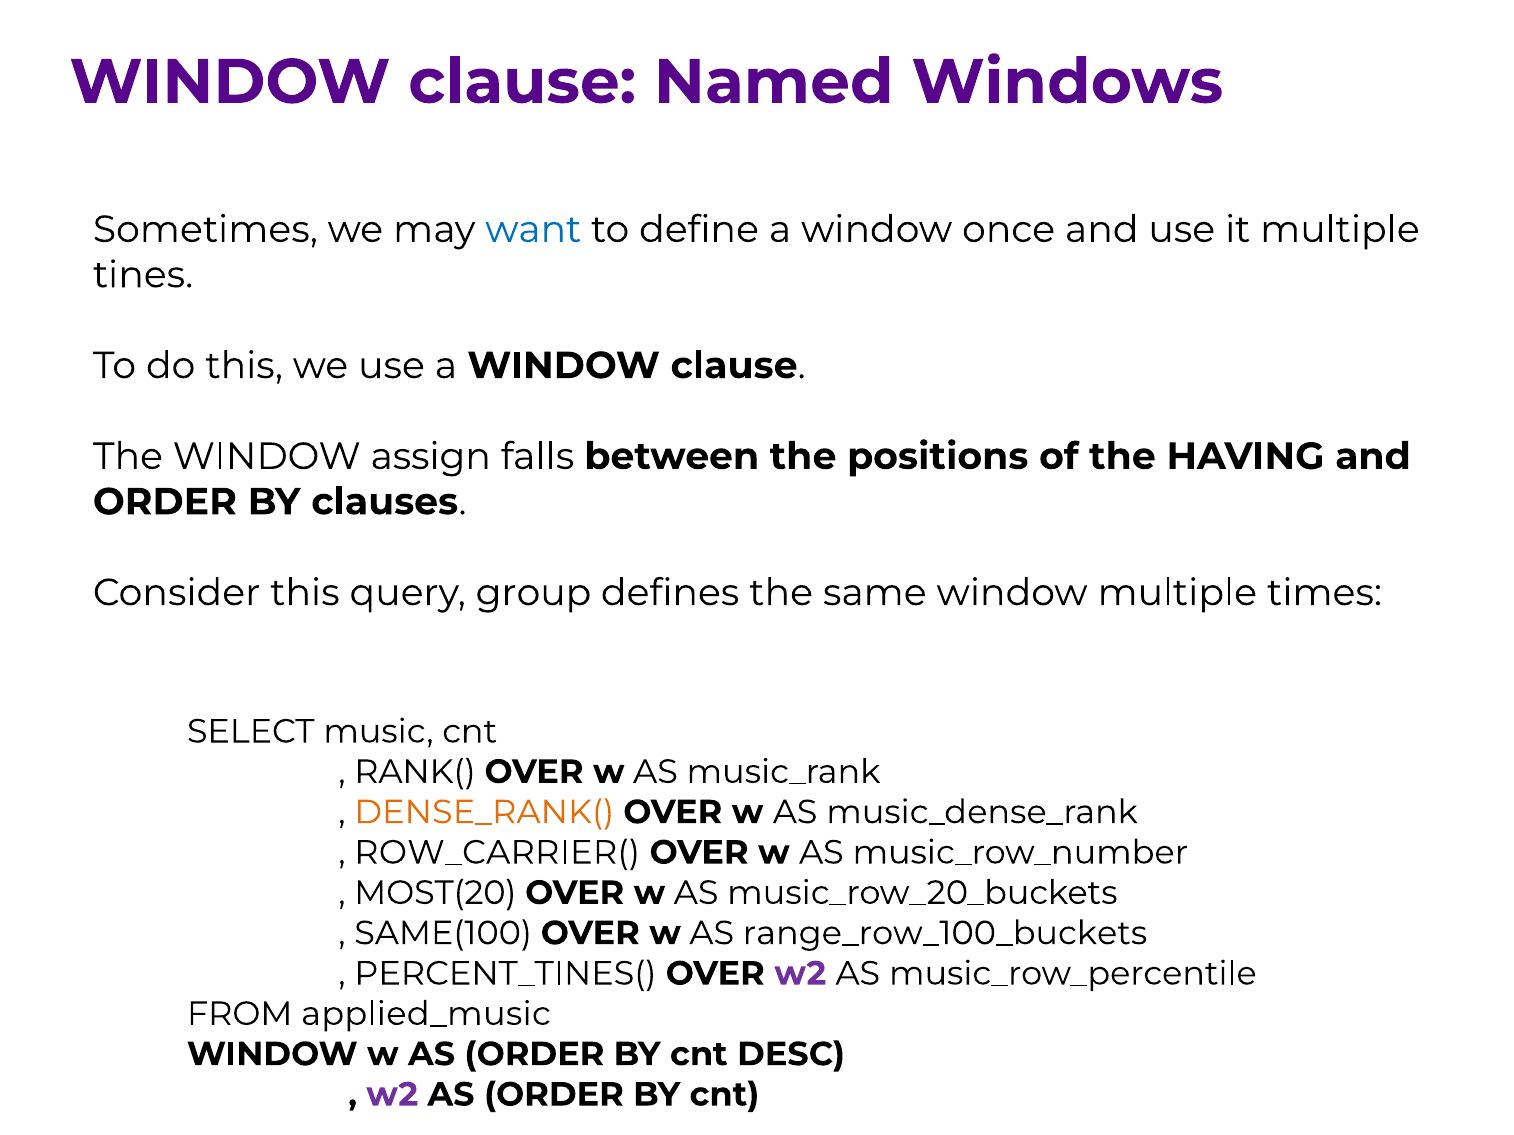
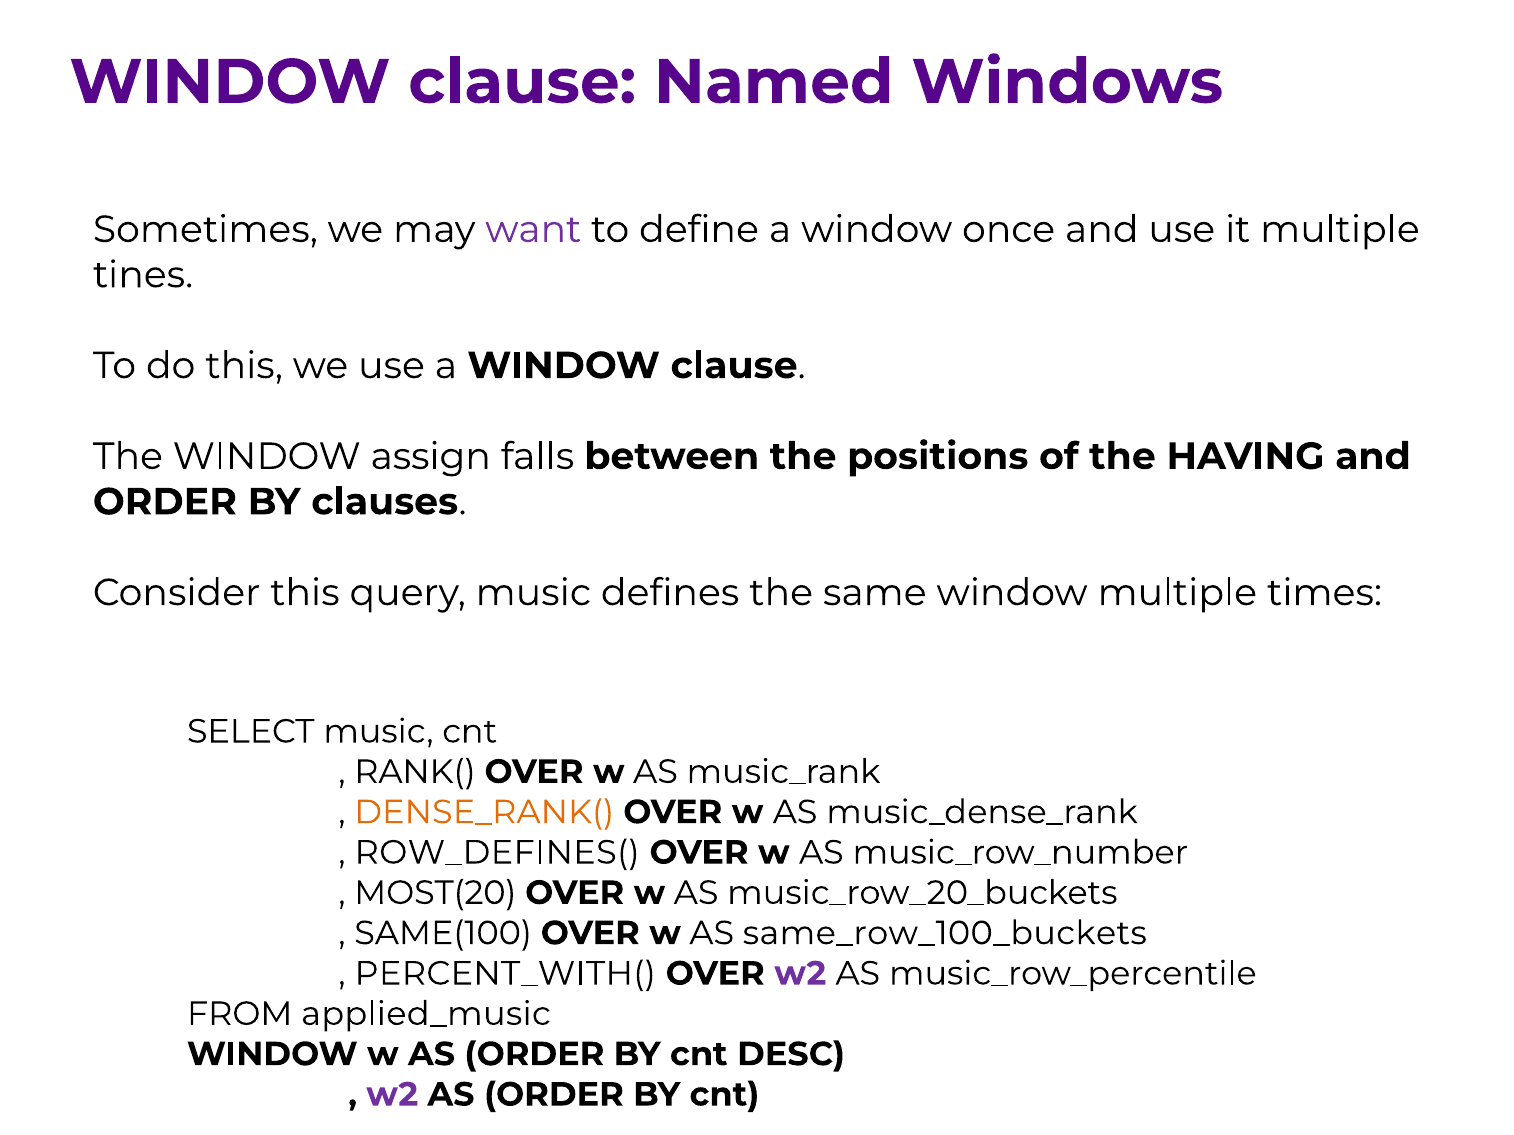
want colour: blue -> purple
query group: group -> music
ROW_CARRIER(: ROW_CARRIER( -> ROW_DEFINES(
range_row_100_buckets: range_row_100_buckets -> same_row_100_buckets
PERCENT_TINES(: PERCENT_TINES( -> PERCENT_WITH(
